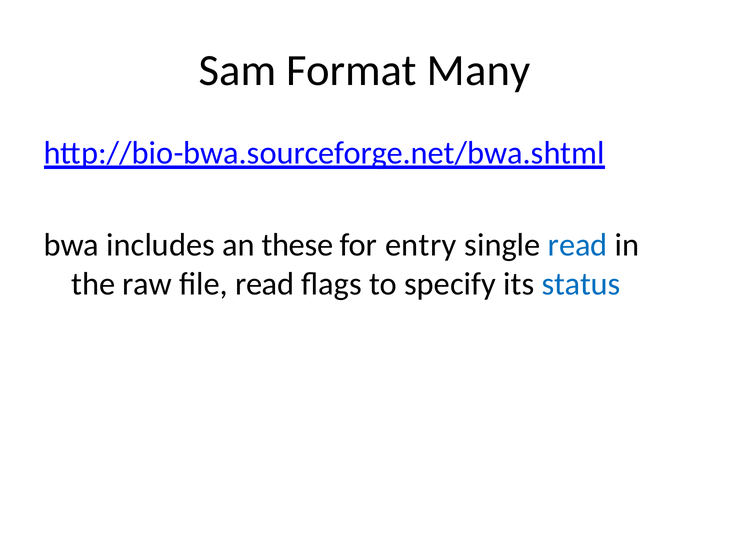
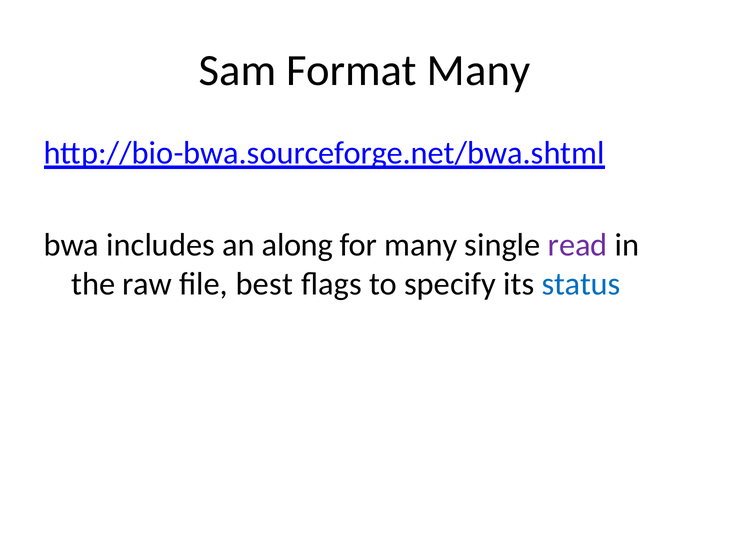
these: these -> along
for entry: entry -> many
read at (578, 245) colour: blue -> purple
file read: read -> best
